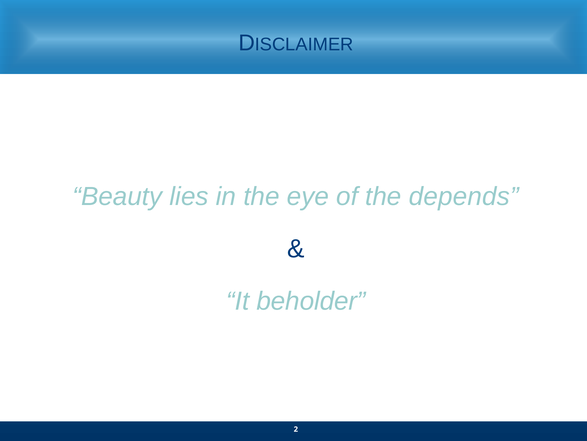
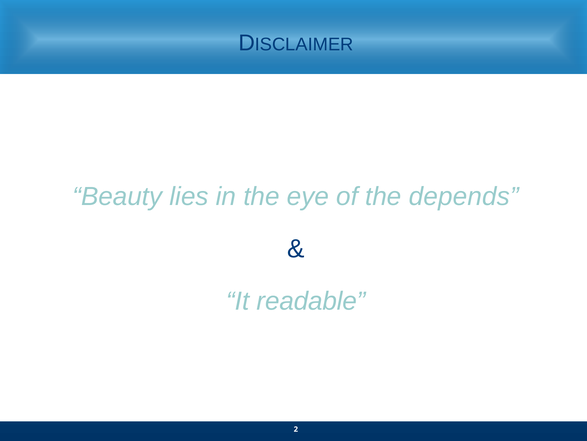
beholder: beholder -> readable
